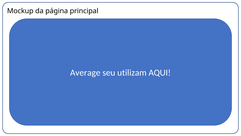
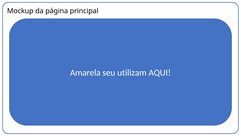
Average: Average -> Amarela
